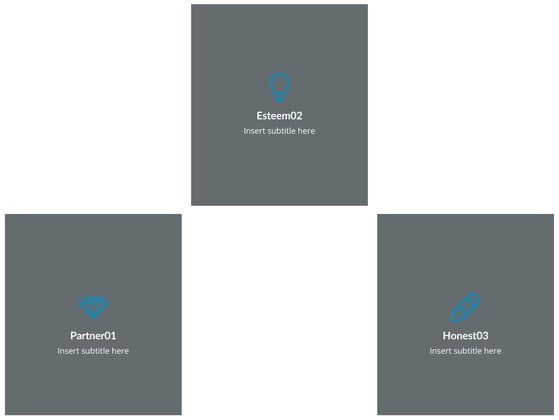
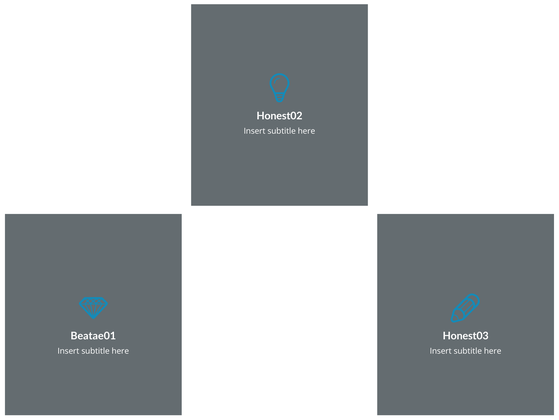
Esteem02: Esteem02 -> Honest02
Partner01: Partner01 -> Beatae01
